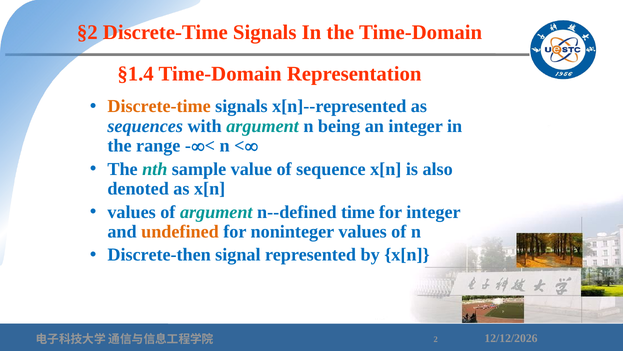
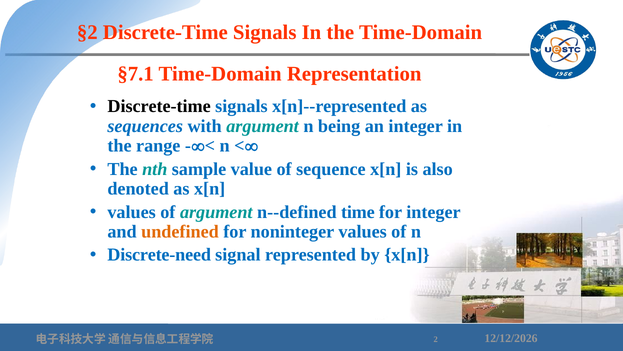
§1.4: §1.4 -> §7.1
Discrete-time at (159, 106) colour: orange -> black
Discrete-then: Discrete-then -> Discrete-need
